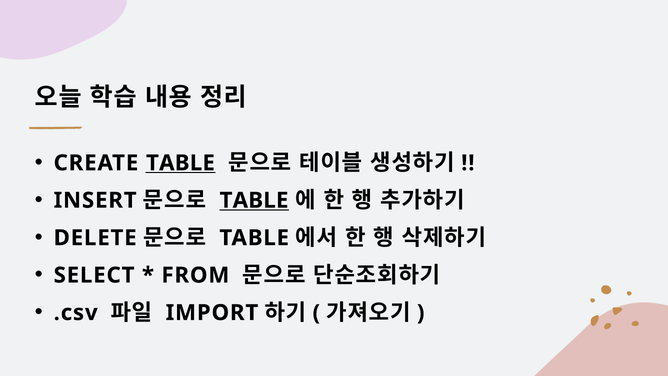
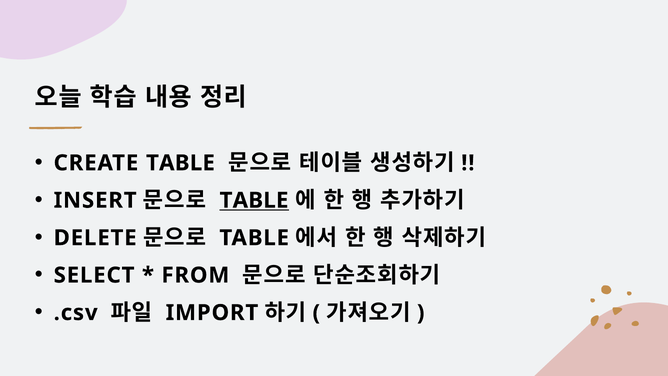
TABLE at (180, 163) underline: present -> none
